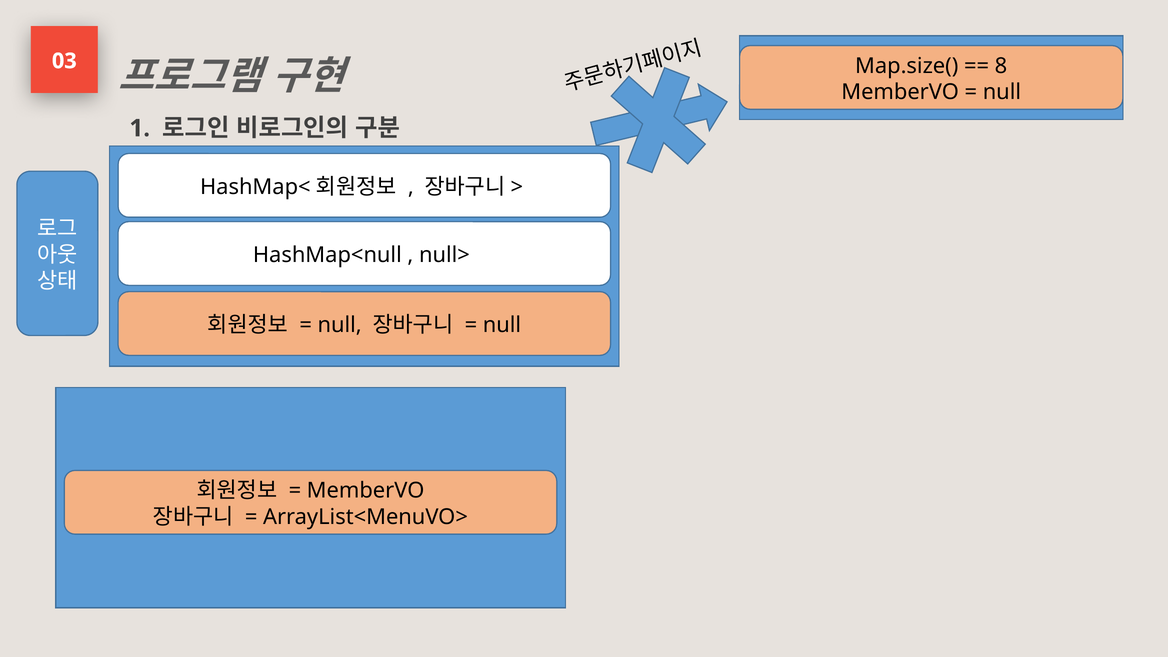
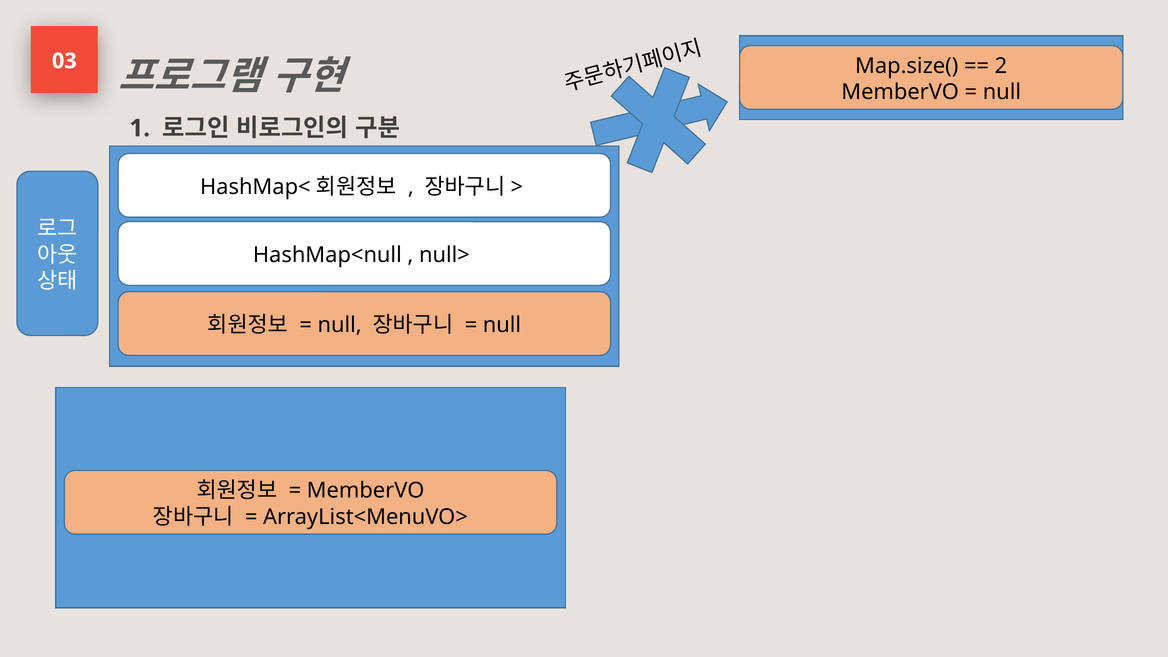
8: 8 -> 2
